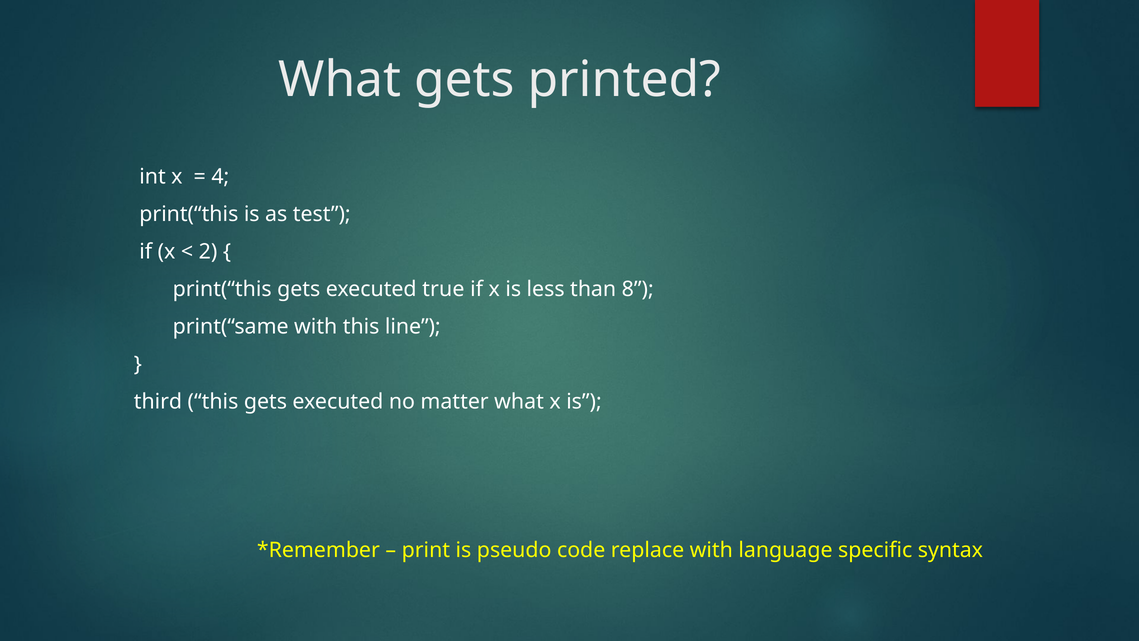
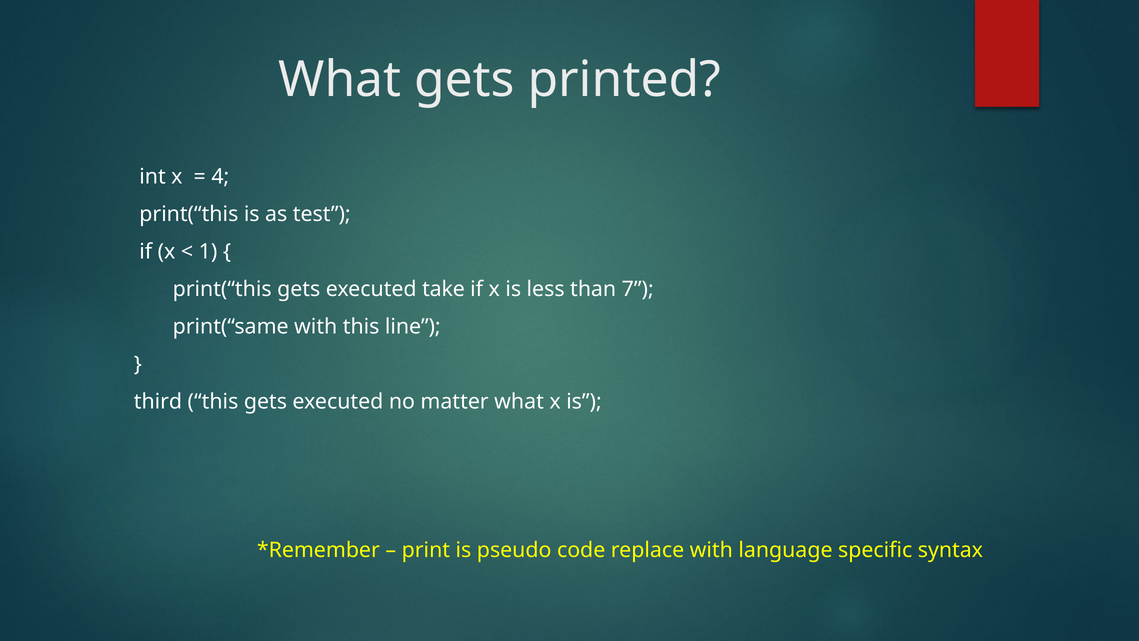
2: 2 -> 1
true: true -> take
8: 8 -> 7
